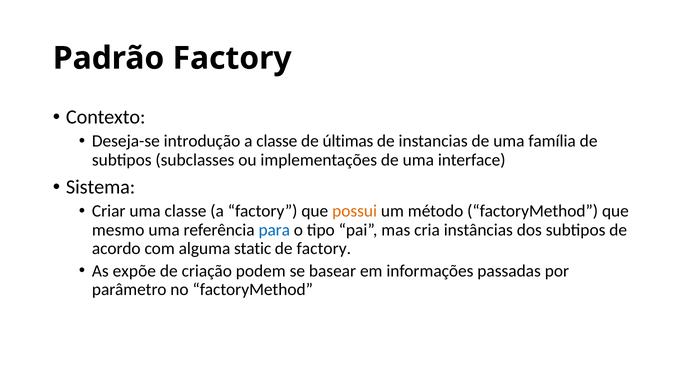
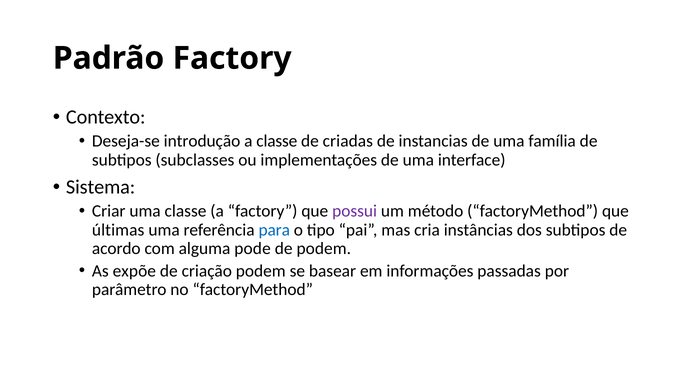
últimas: últimas -> criadas
possui colour: orange -> purple
mesmo: mesmo -> últimas
static: static -> pode
de factory: factory -> podem
